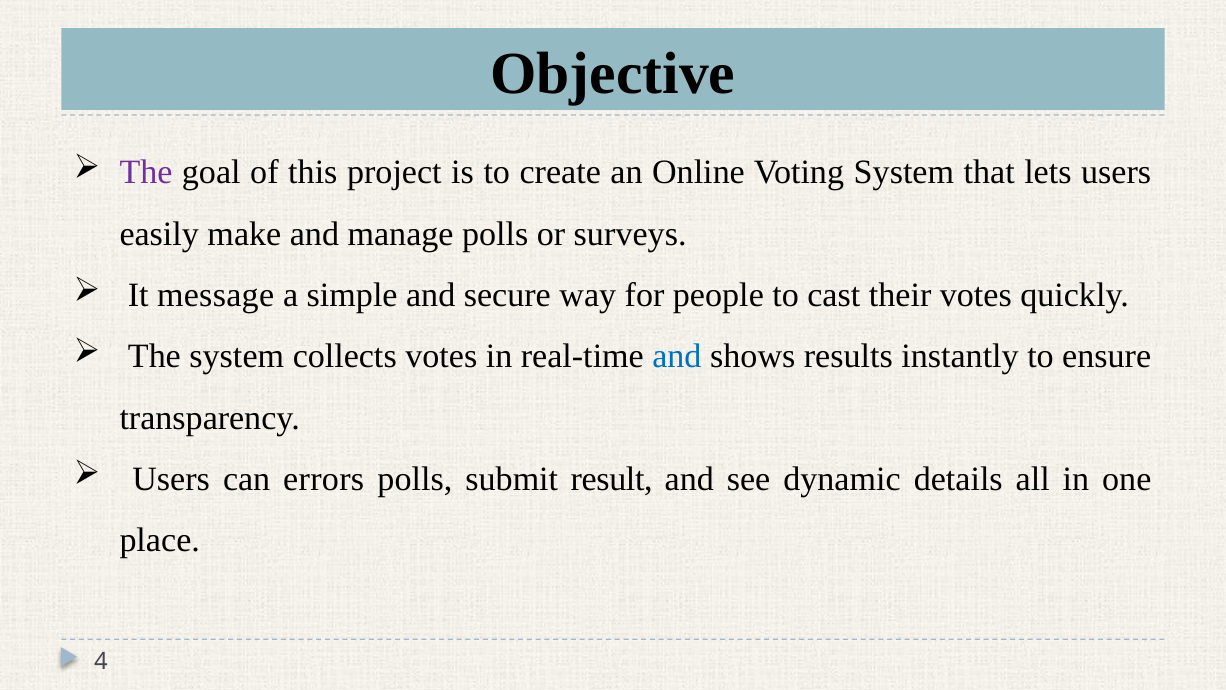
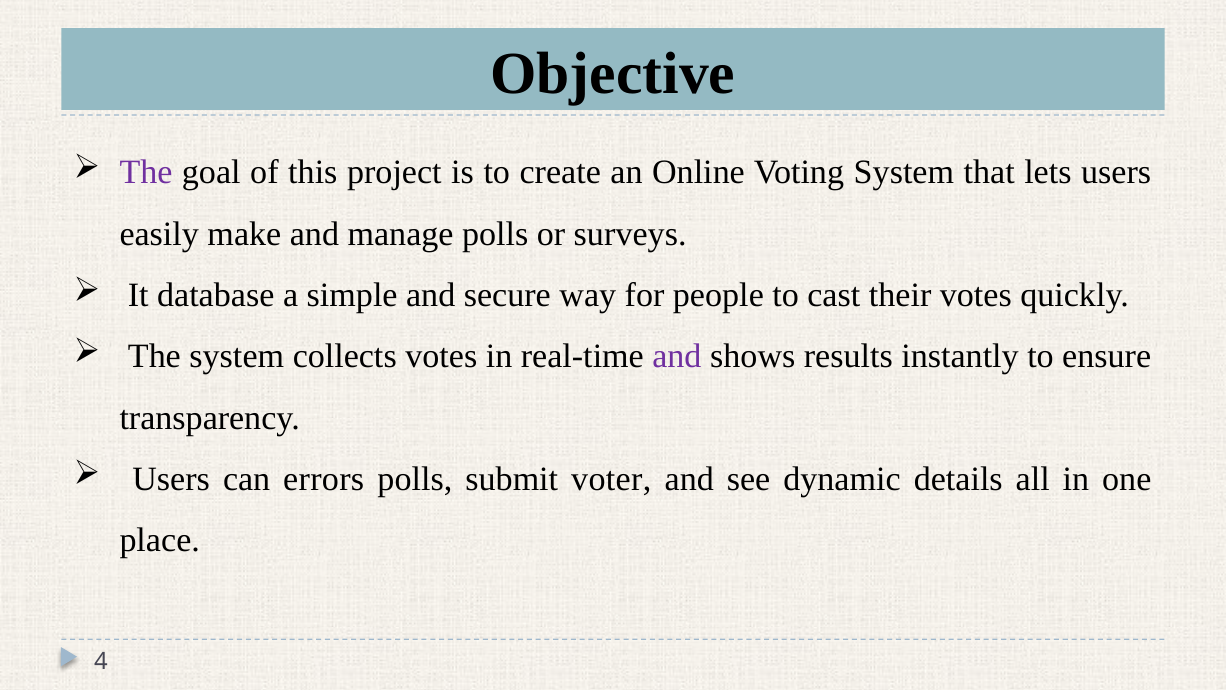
message: message -> database
and at (677, 356) colour: blue -> purple
result: result -> voter
